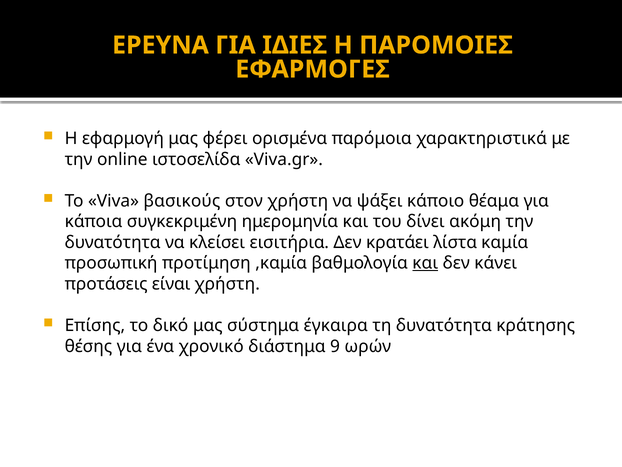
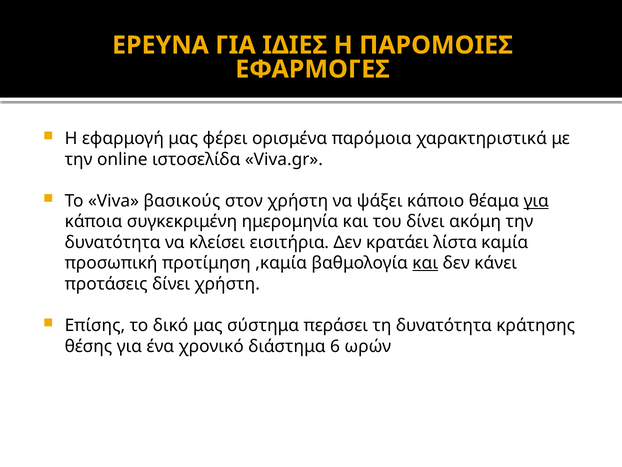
για at (536, 201) underline: none -> present
προτάσεις είναι: είναι -> δίνει
έγκαιρα: έγκαιρα -> περάσει
9: 9 -> 6
